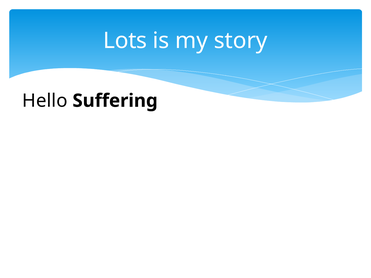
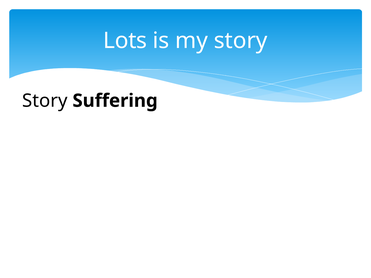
Hello at (45, 101): Hello -> Story
